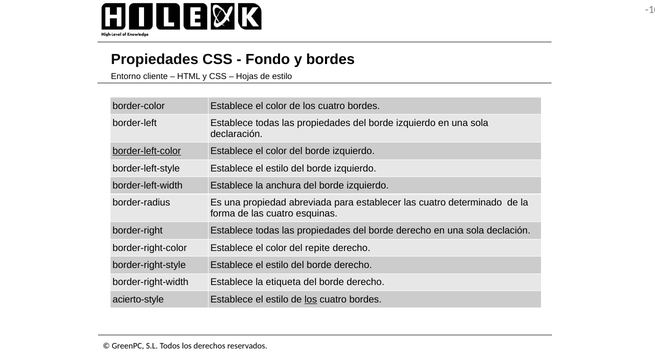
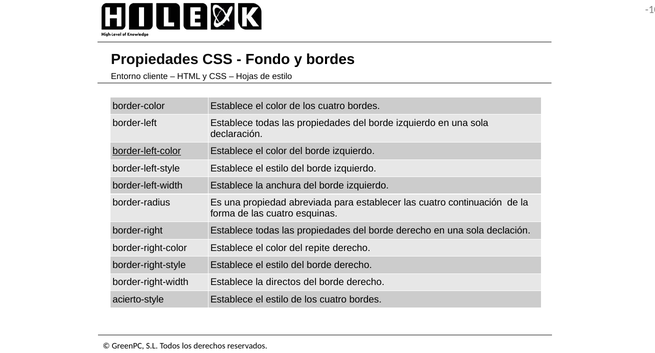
determinado: determinado -> continuación
etiqueta: etiqueta -> directos
los at (311, 300) underline: present -> none
